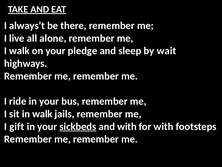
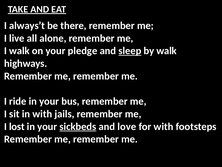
sleep underline: none -> present
by wait: wait -> walk
in walk: walk -> with
gift: gift -> lost
and with: with -> love
